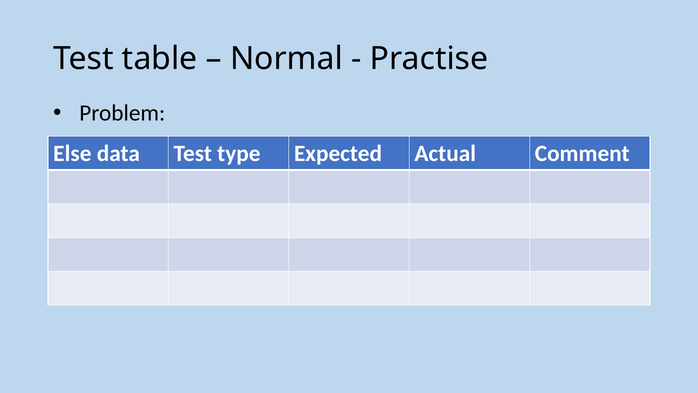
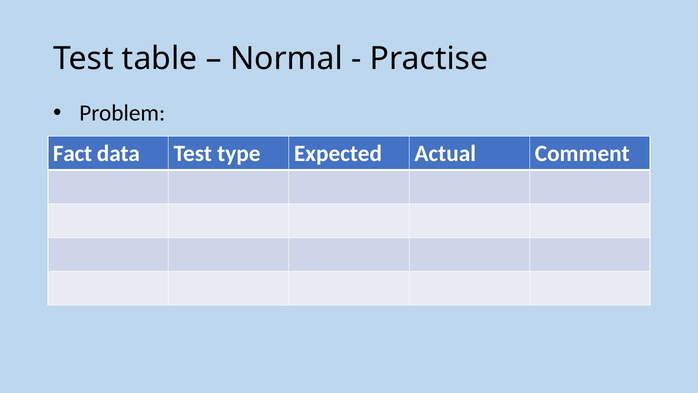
Else: Else -> Fact
